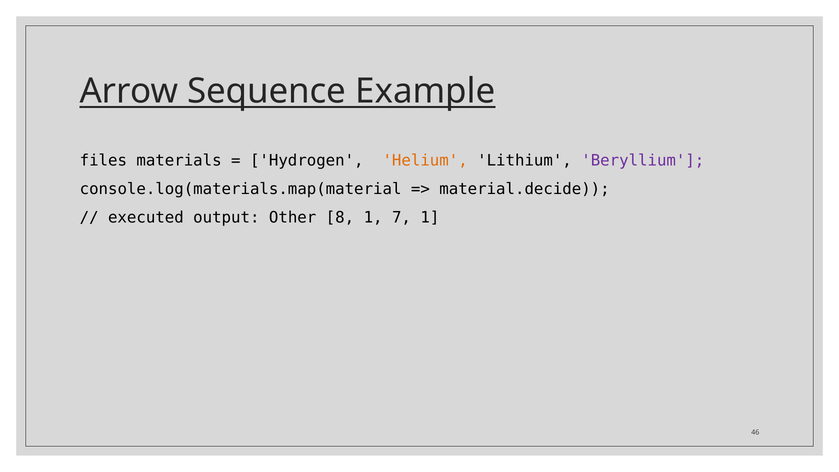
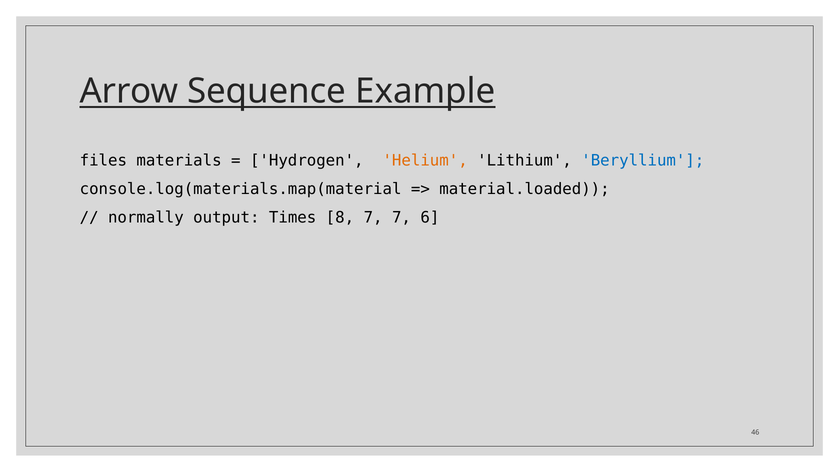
Beryllium colour: purple -> blue
material.decide: material.decide -> material.loaded
executed: executed -> normally
Other: Other -> Times
8 1: 1 -> 7
7 1: 1 -> 6
